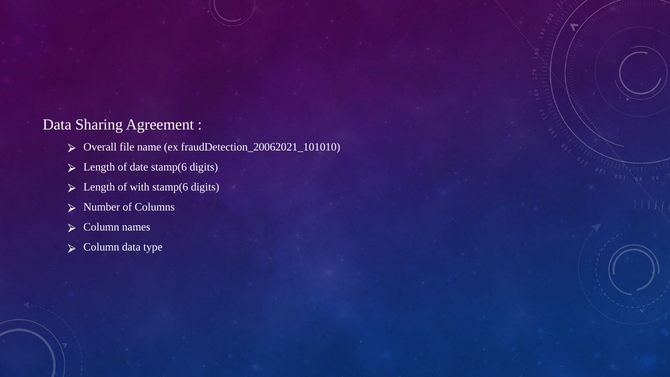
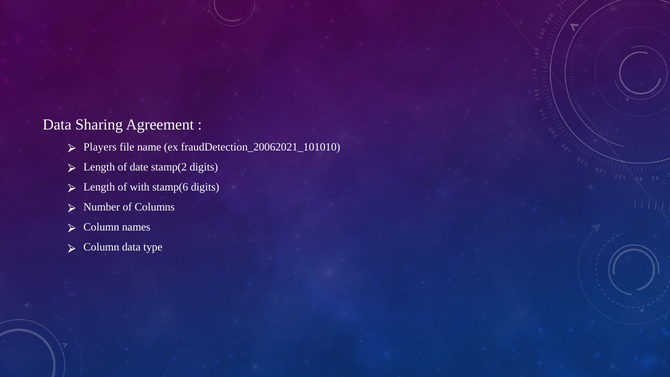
Overall: Overall -> Players
date stamp(6: stamp(6 -> stamp(2
